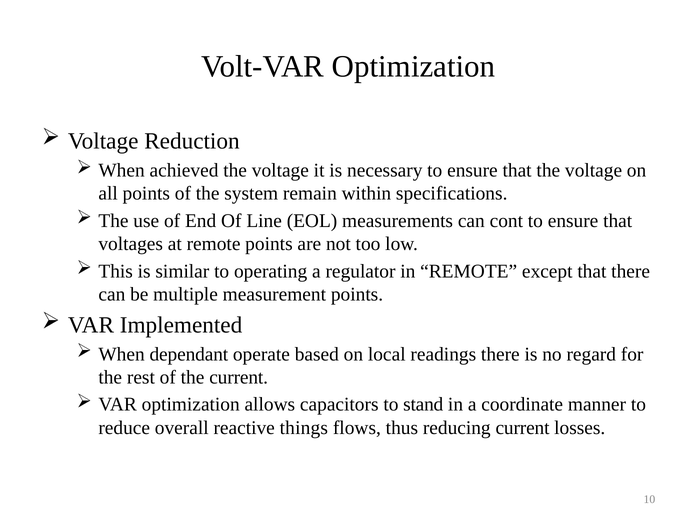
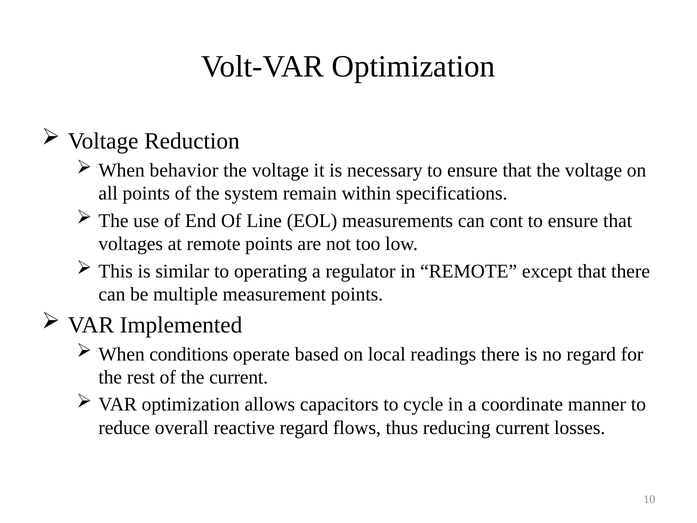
achieved: achieved -> behavior
dependant: dependant -> conditions
stand: stand -> cycle
reactive things: things -> regard
